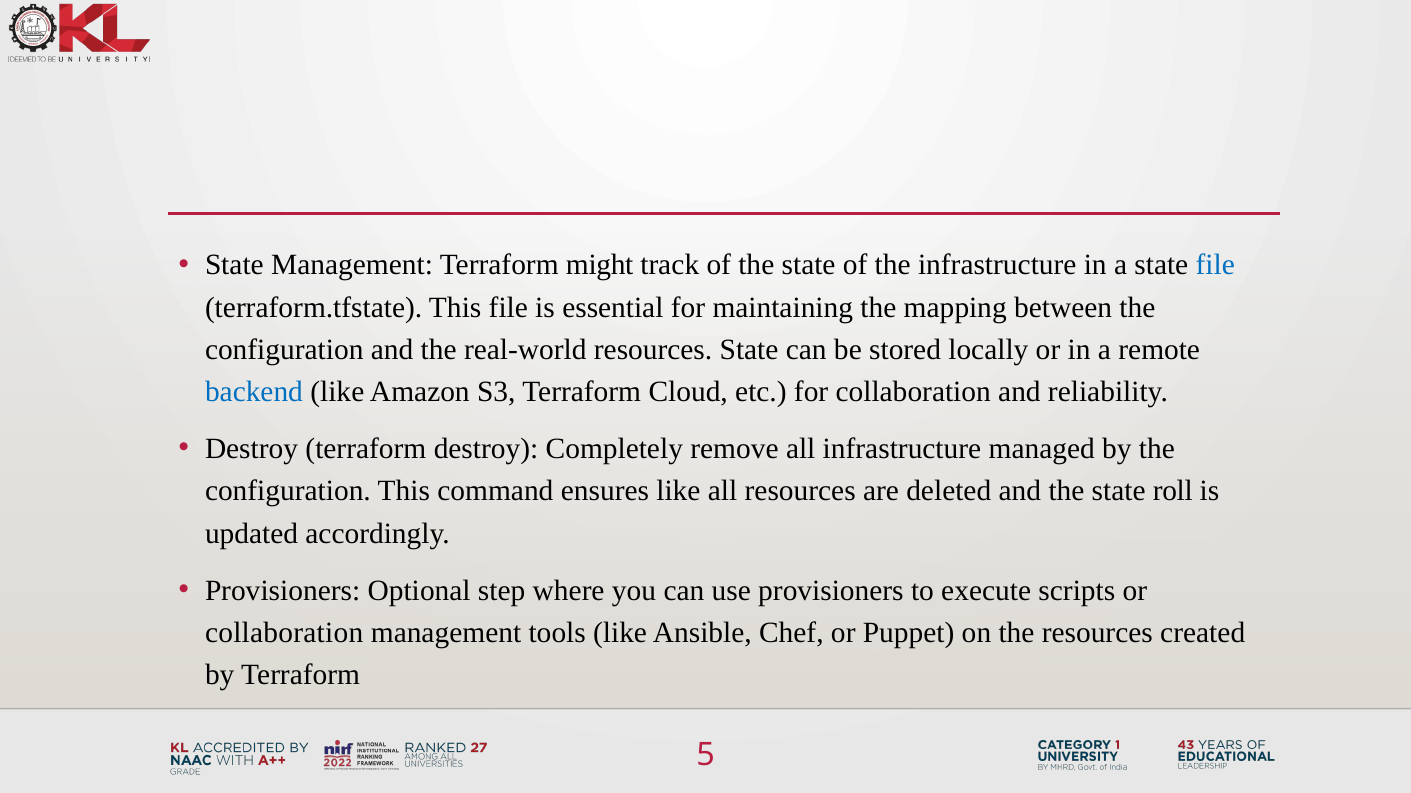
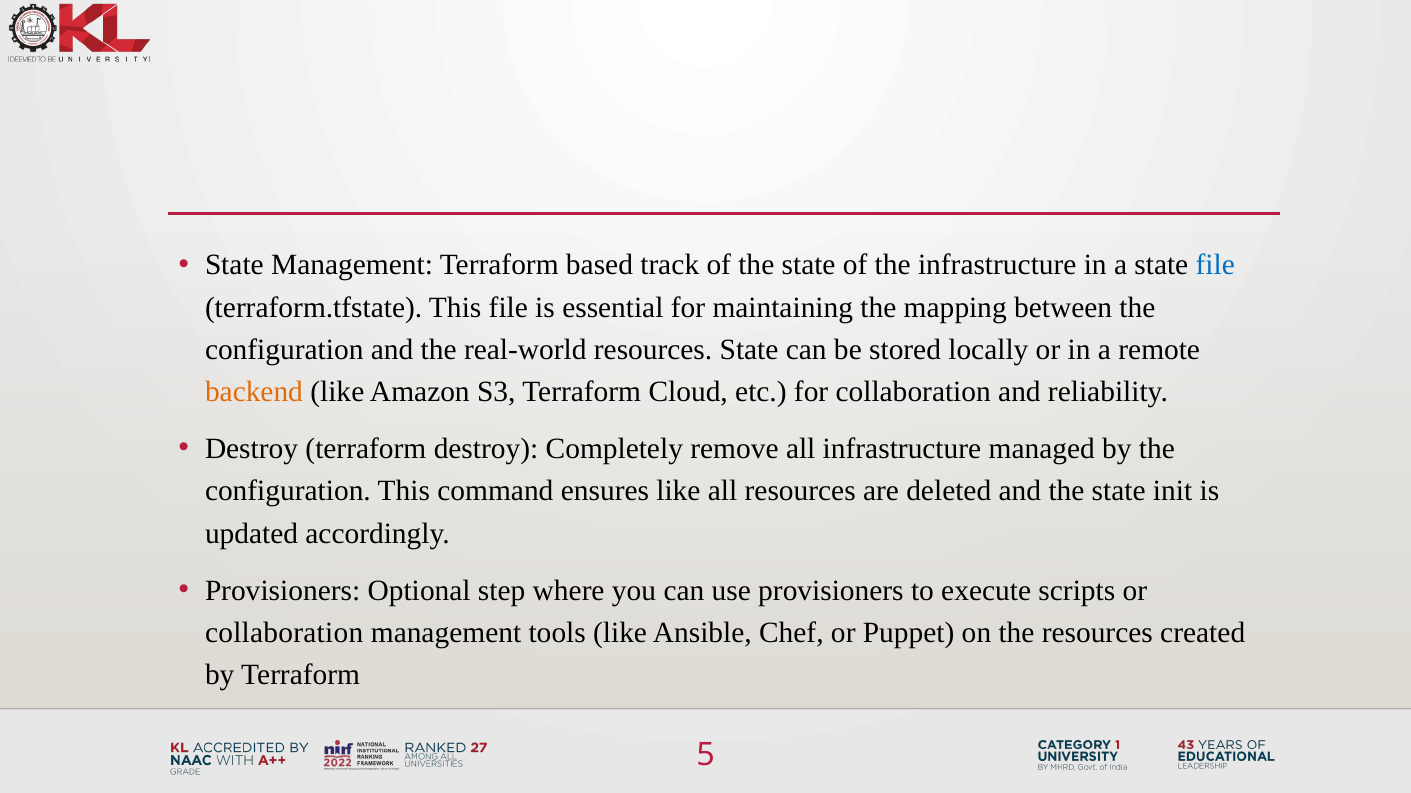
might: might -> based
backend colour: blue -> orange
roll: roll -> init
